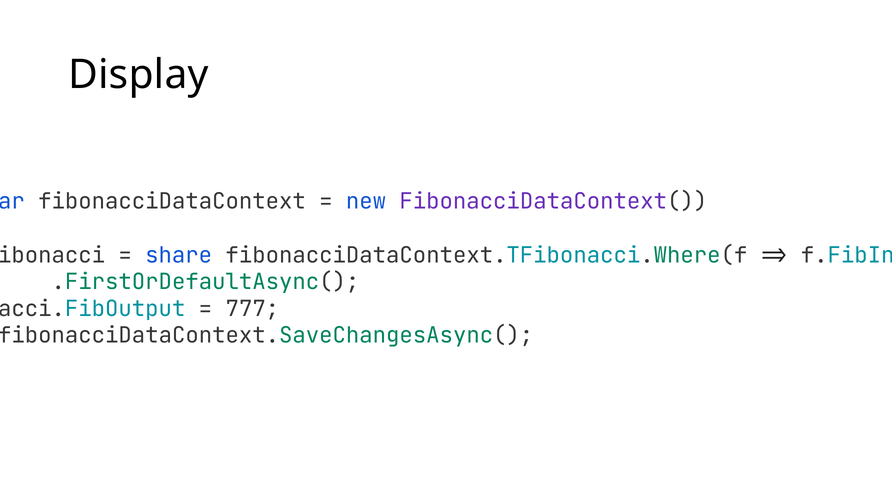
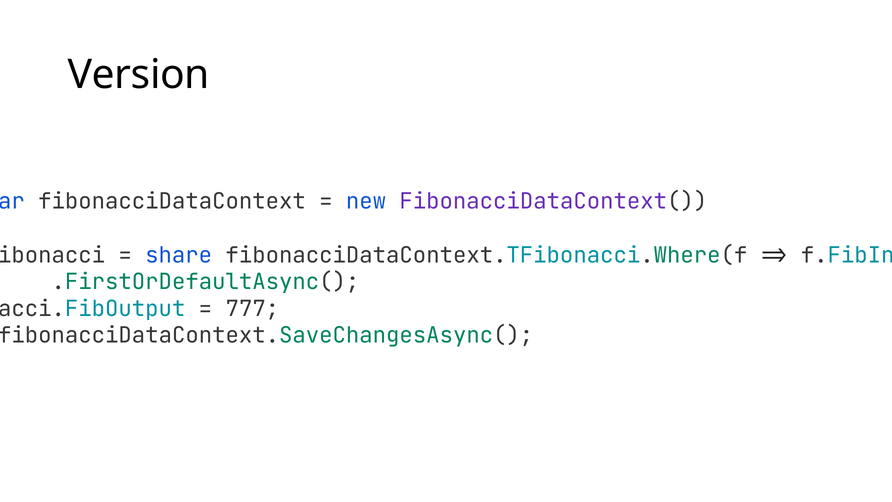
Display: Display -> Version
